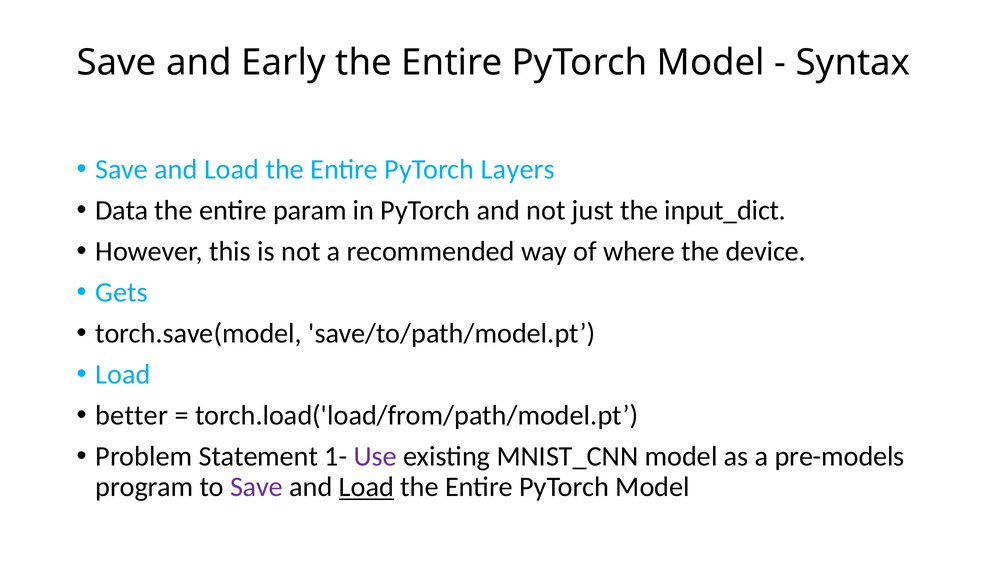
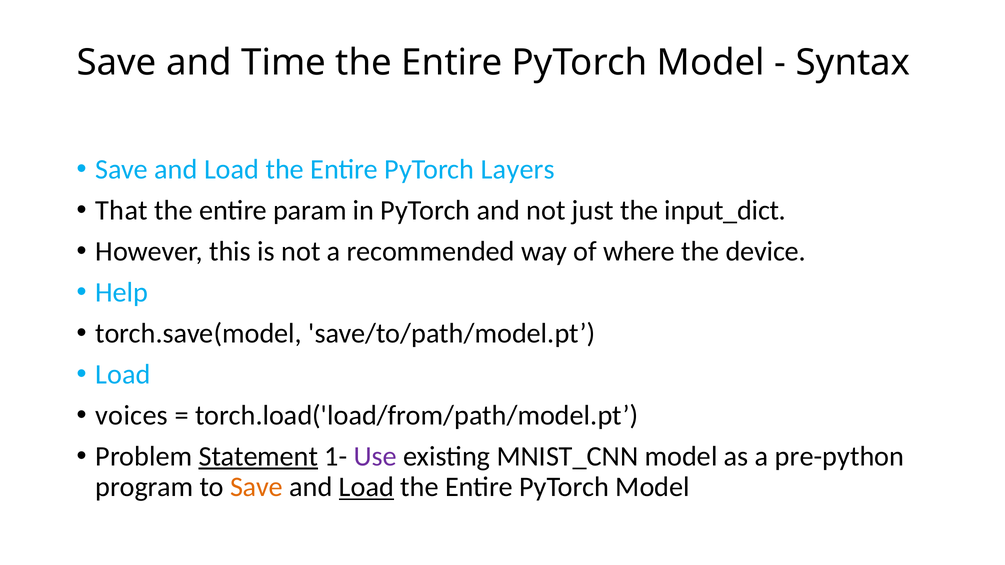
Early: Early -> Time
Data: Data -> That
Gets: Gets -> Help
better: better -> voices
Statement underline: none -> present
pre-models: pre-models -> pre-python
Save at (257, 487) colour: purple -> orange
